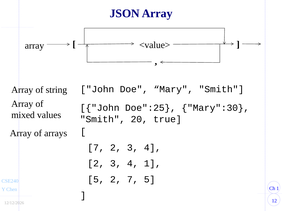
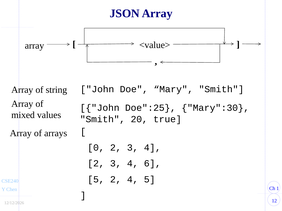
7 at (96, 148): 7 -> 0
4 1: 1 -> 6
2 7: 7 -> 4
